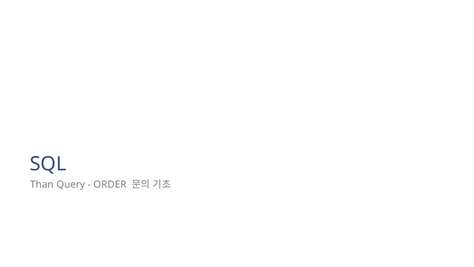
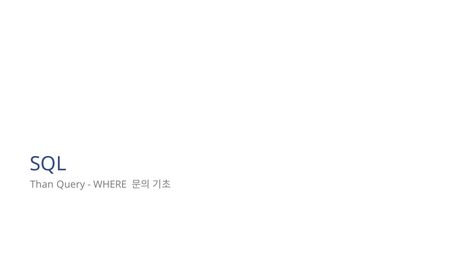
ORDER: ORDER -> WHERE
